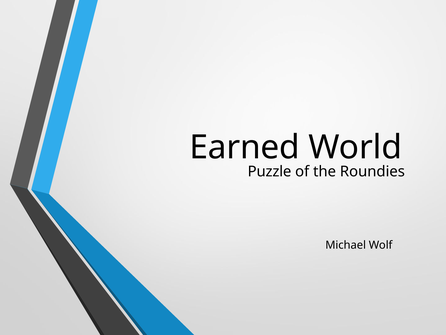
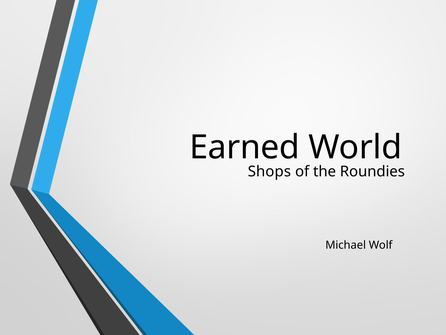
Puzzle: Puzzle -> Shops
